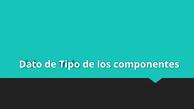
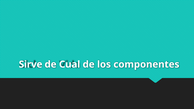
Dato: Dato -> Sirve
Tipo: Tipo -> Cual
